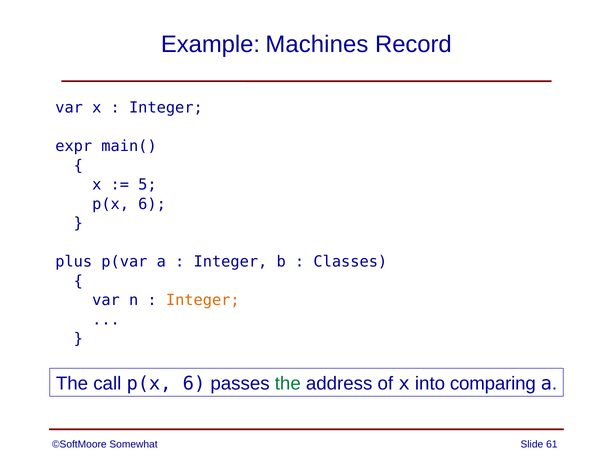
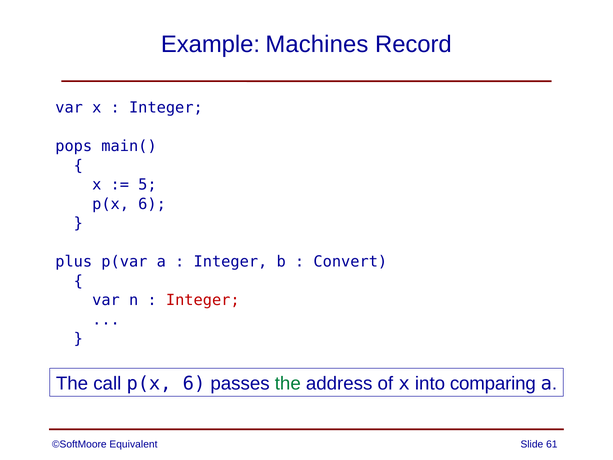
expr: expr -> pops
Classes: Classes -> Convert
Integer at (203, 300) colour: orange -> red
Somewhat: Somewhat -> Equivalent
